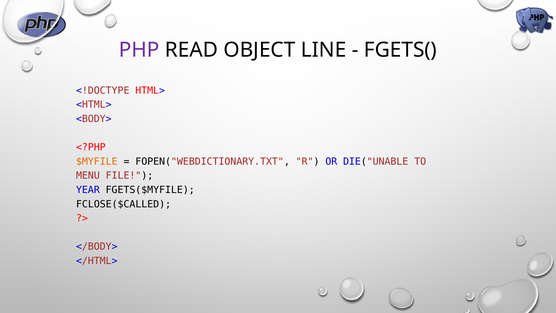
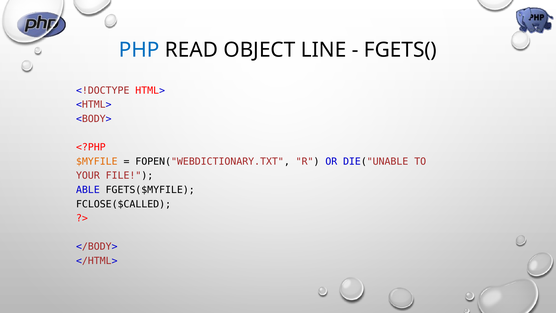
PHP colour: purple -> blue
MENU: MENU -> YOUR
YEAR: YEAR -> ABLE
